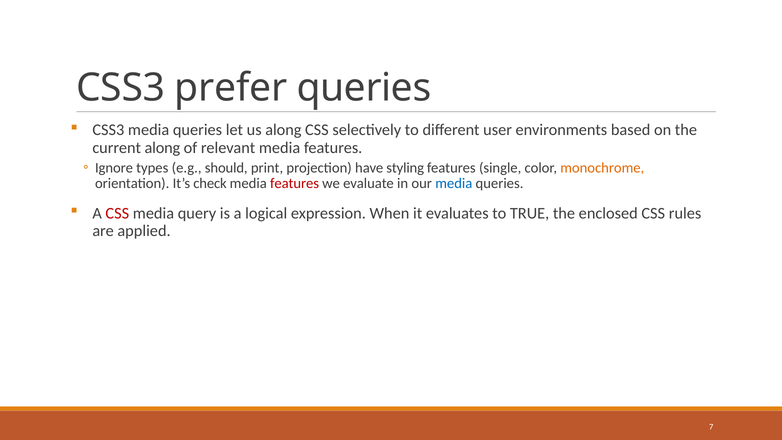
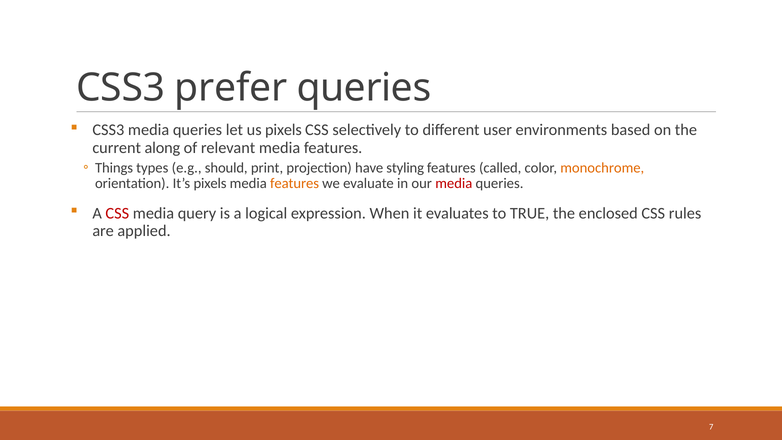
us along: along -> pixels
Ignore: Ignore -> Things
single: single -> called
It’s check: check -> pixels
features at (295, 184) colour: red -> orange
media at (454, 184) colour: blue -> red
